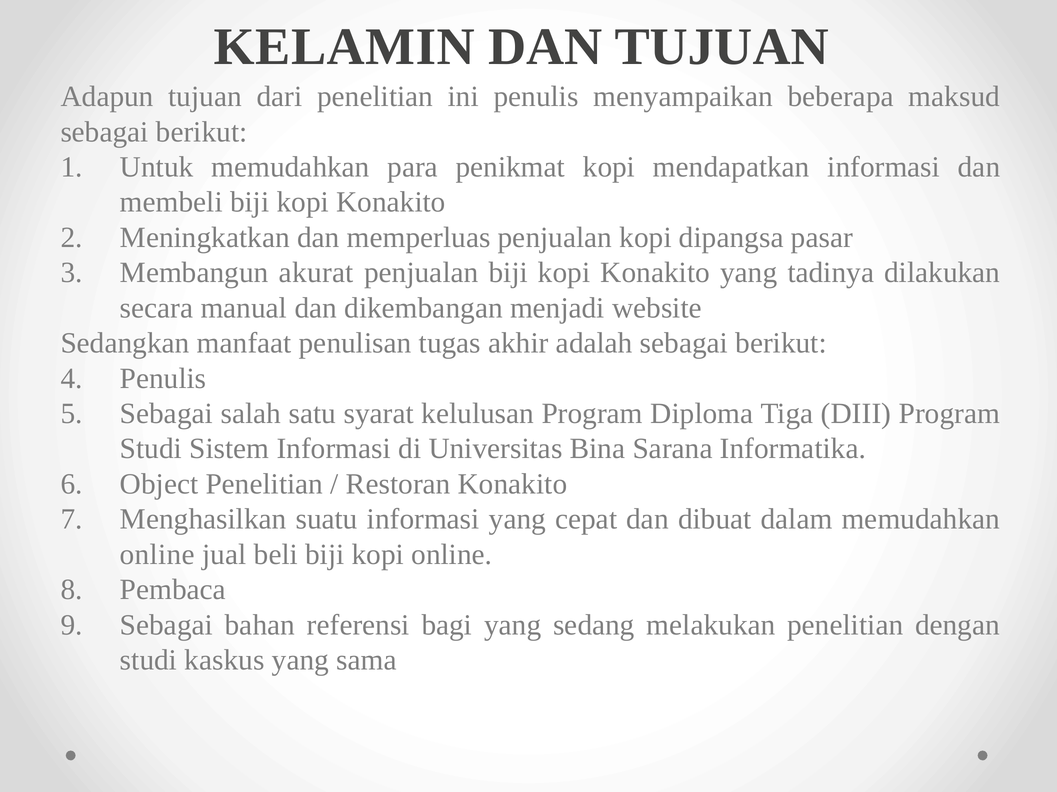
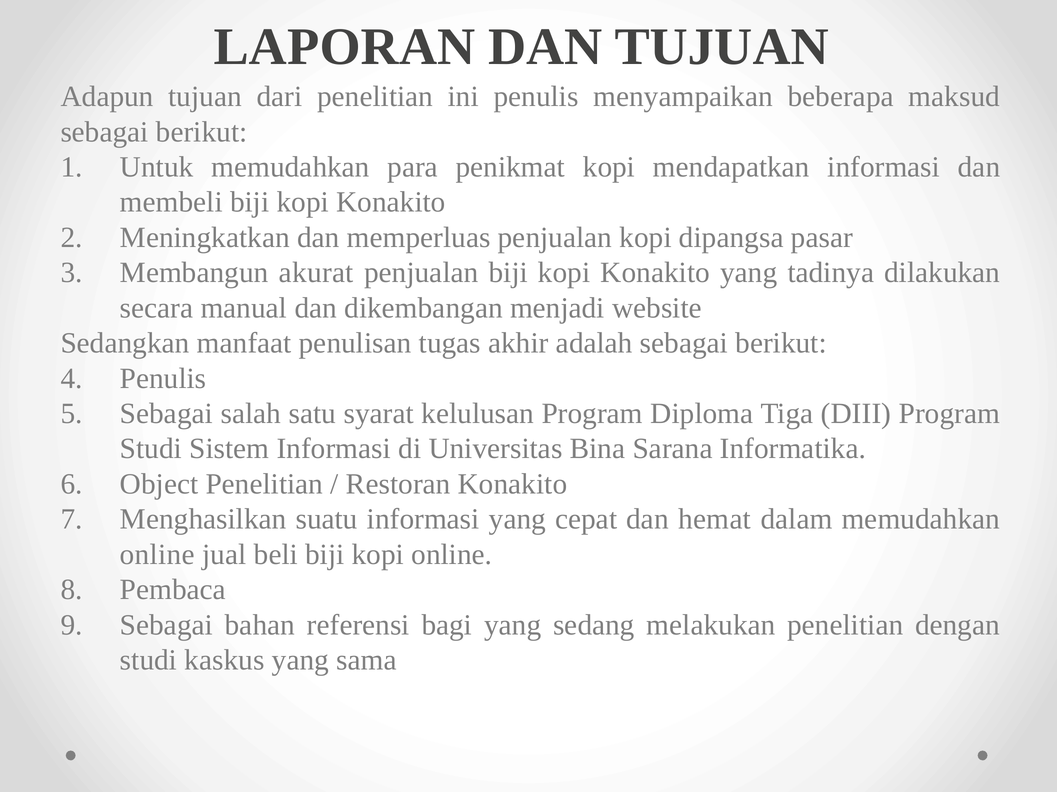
KELAMIN: KELAMIN -> LAPORAN
dibuat: dibuat -> hemat
